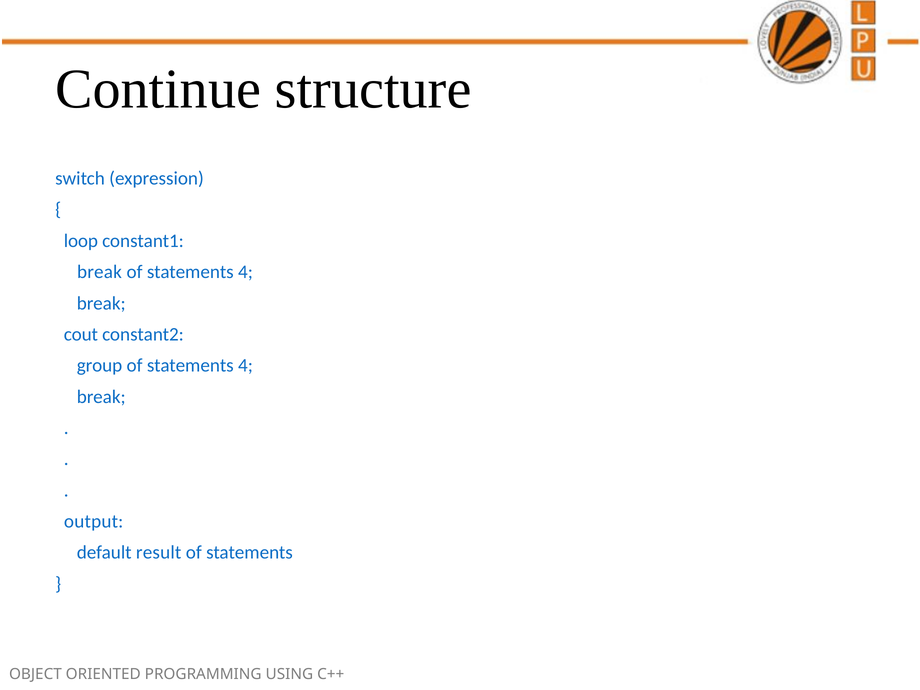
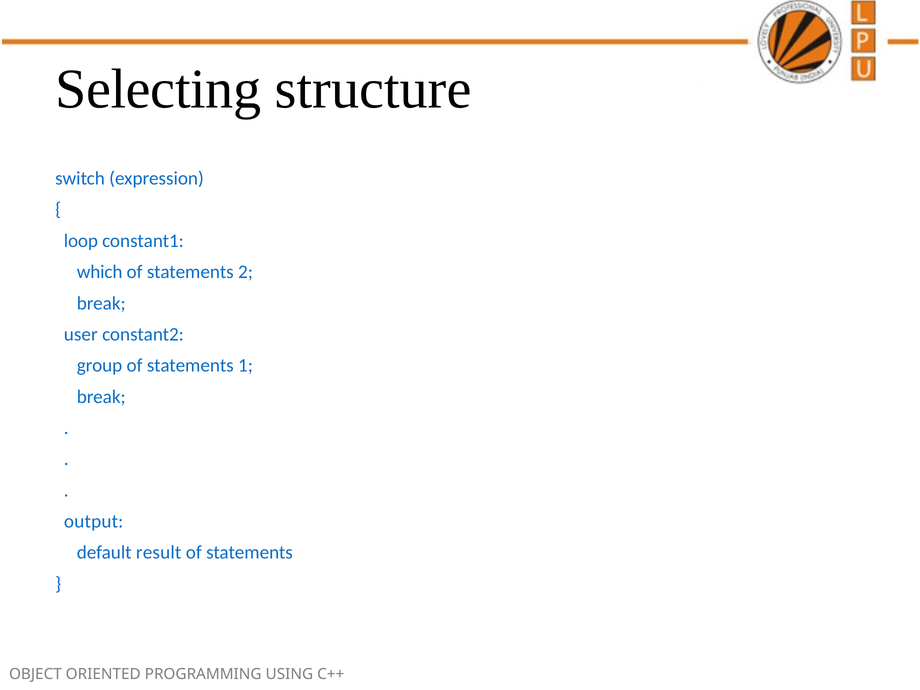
Continue: Continue -> Selecting
break at (99, 272): break -> which
4 at (246, 272): 4 -> 2
cout: cout -> user
group of statements 4: 4 -> 1
